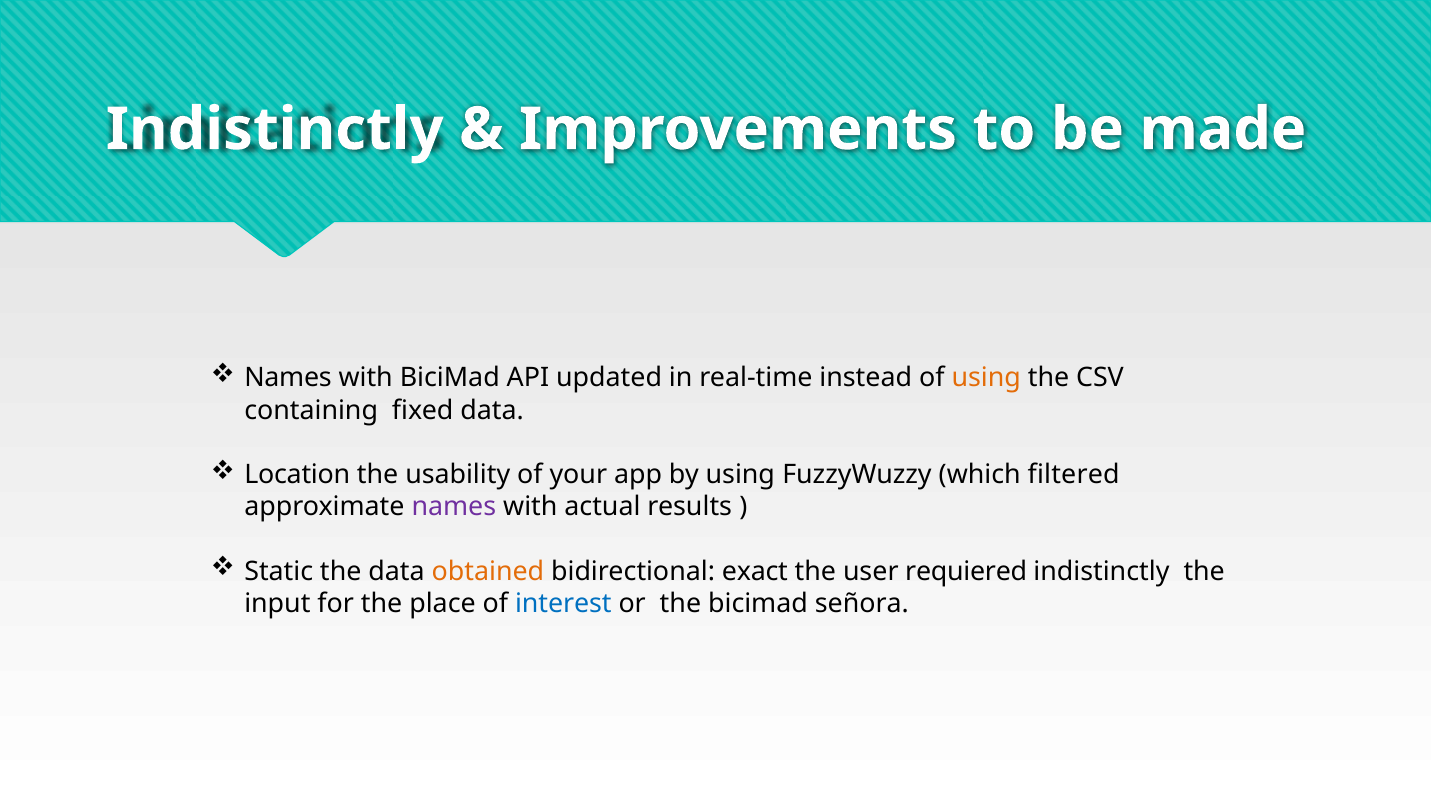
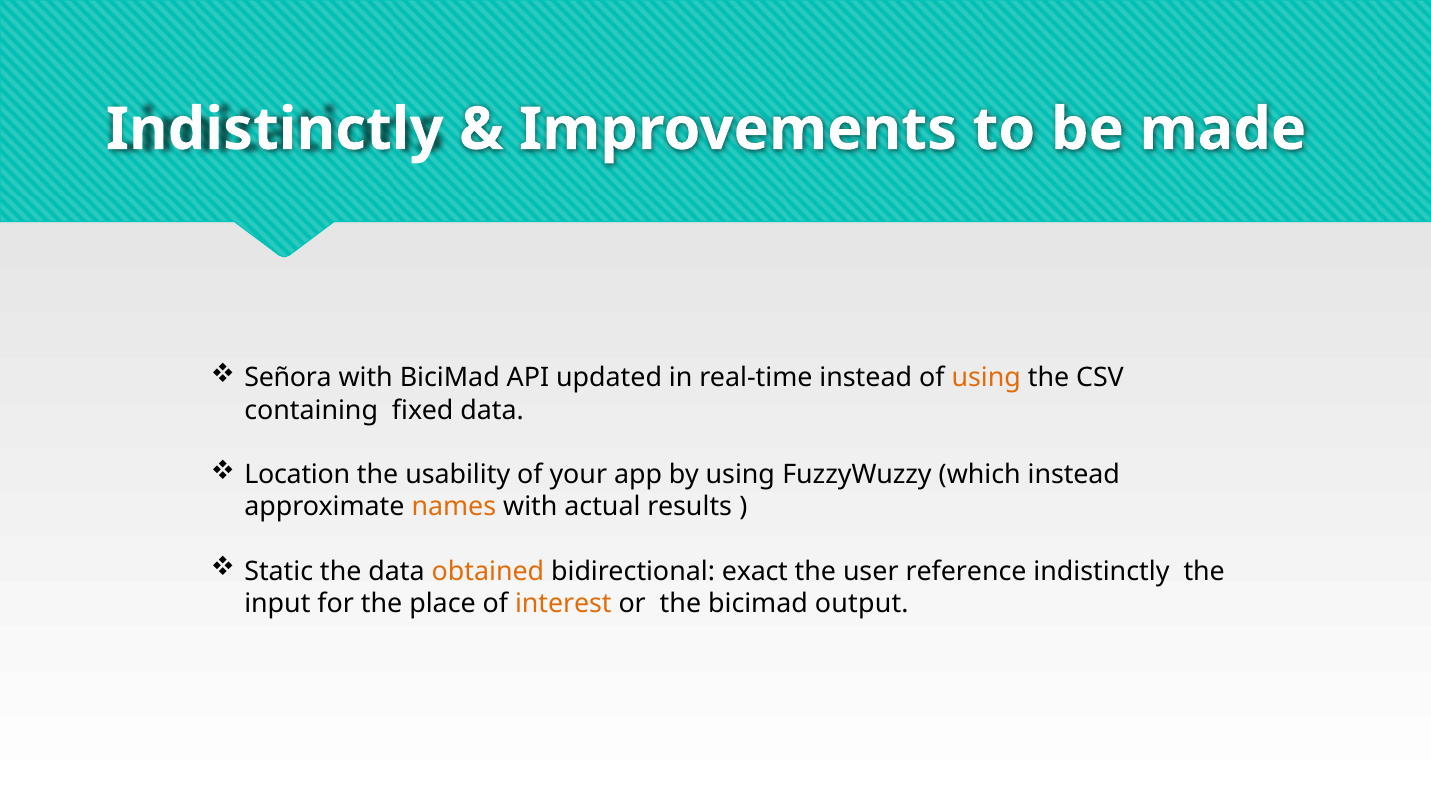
Names at (288, 378): Names -> Señora
which filtered: filtered -> instead
names at (454, 507) colour: purple -> orange
requiered: requiered -> reference
interest colour: blue -> orange
señora: señora -> output
